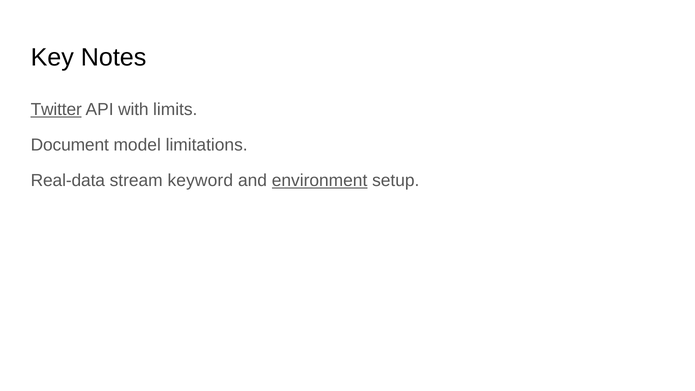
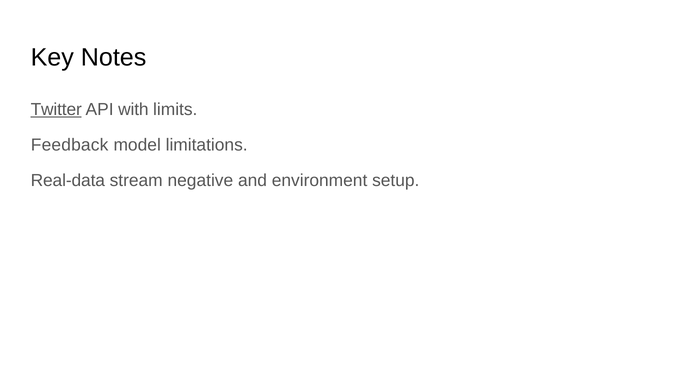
Document: Document -> Feedback
keyword: keyword -> negative
environment underline: present -> none
